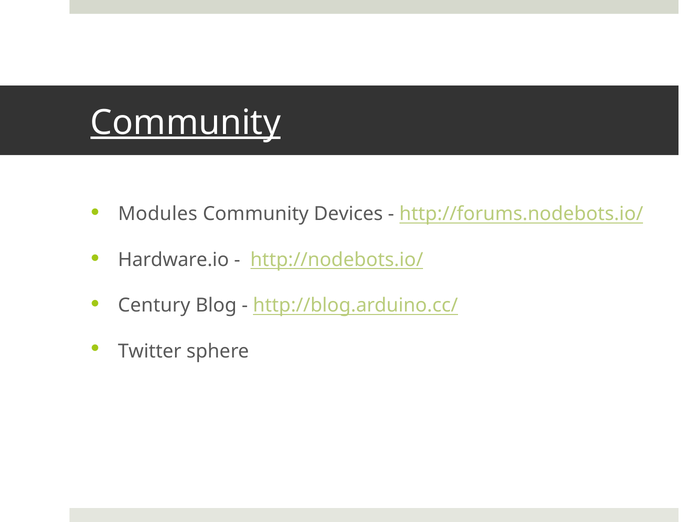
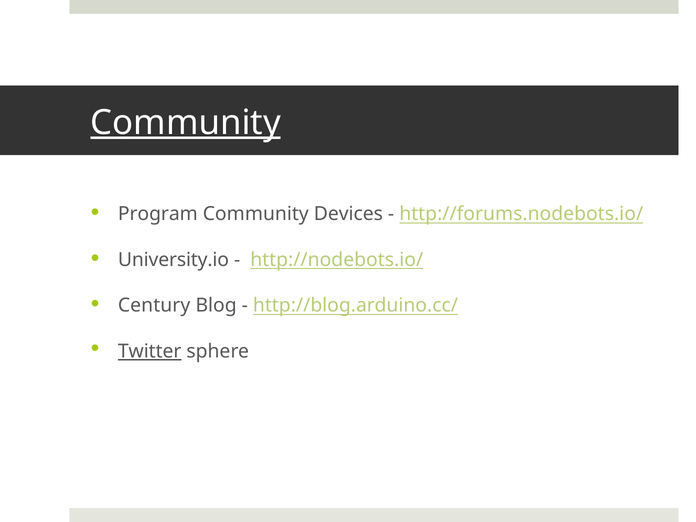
Modules: Modules -> Program
Hardware.io: Hardware.io -> University.io
Twitter underline: none -> present
